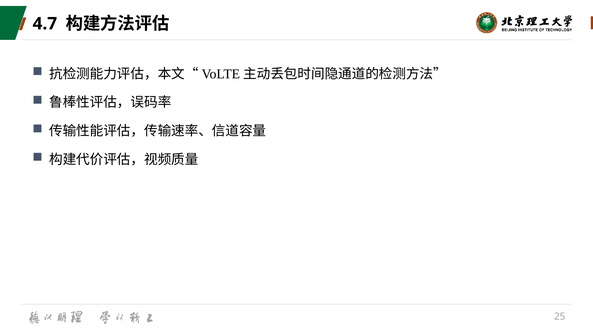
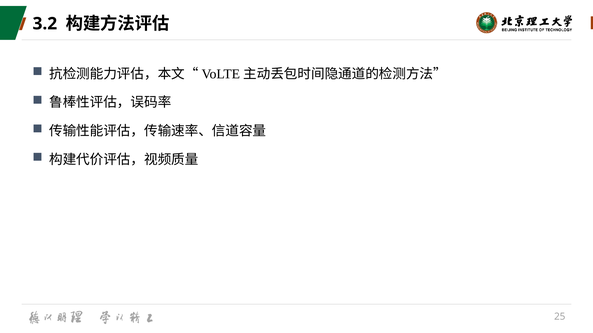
4.7: 4.7 -> 3.2
